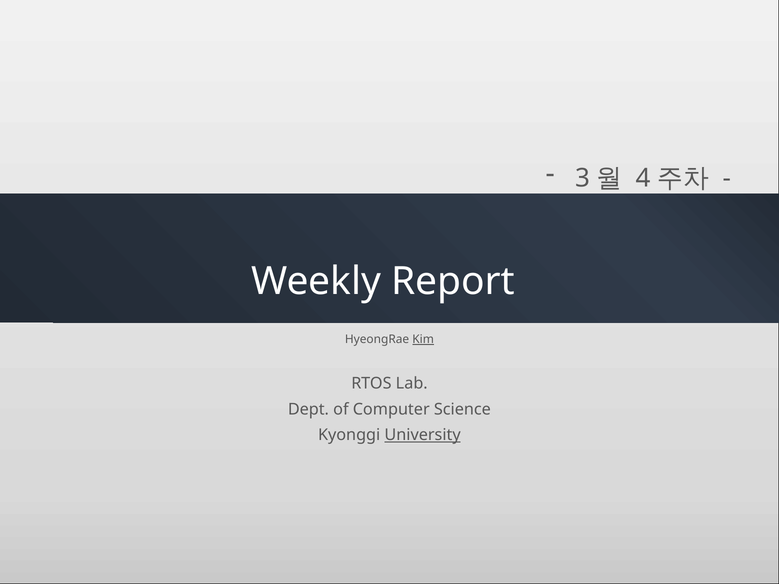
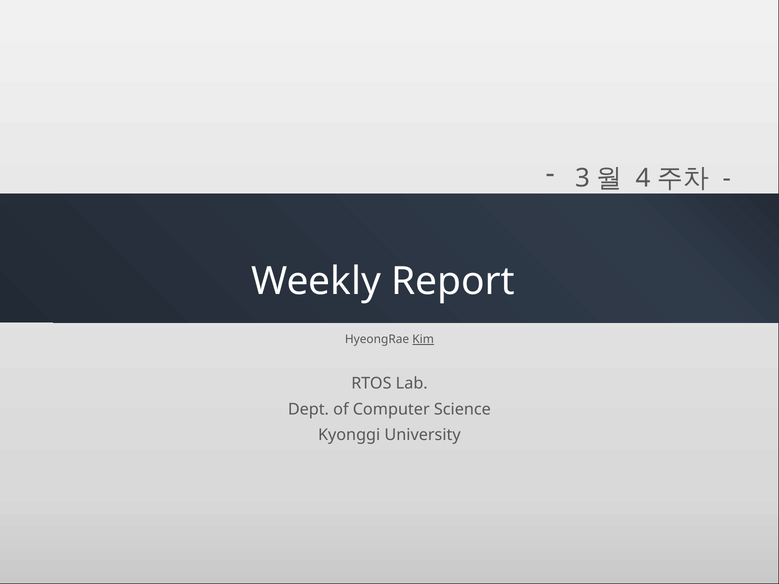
University at (423, 435) underline: present -> none
